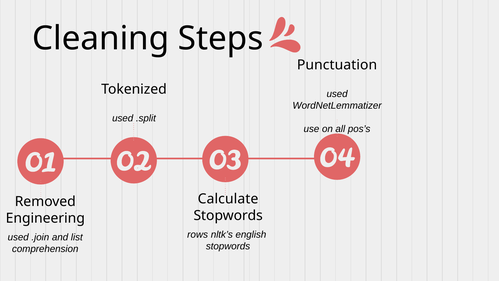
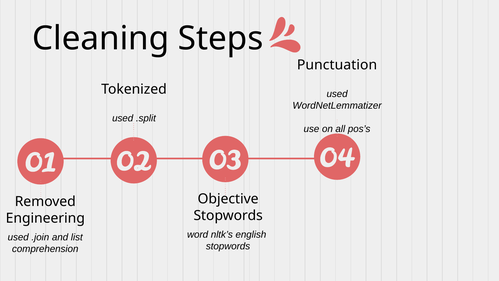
Calculate: Calculate -> Objective
rows: rows -> word
